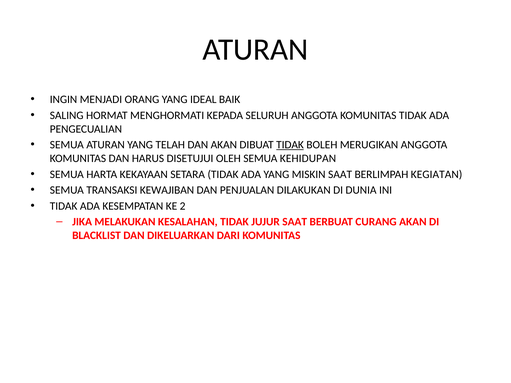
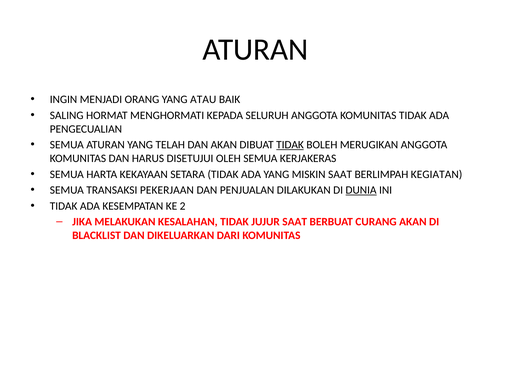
IDEAL: IDEAL -> ATAU
KEHIDUPAN: KEHIDUPAN -> KERJAKERAS
KEWAJIBAN: KEWAJIBAN -> PEKERJAAN
DUNIA underline: none -> present
